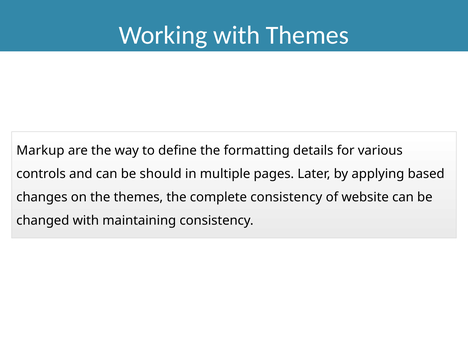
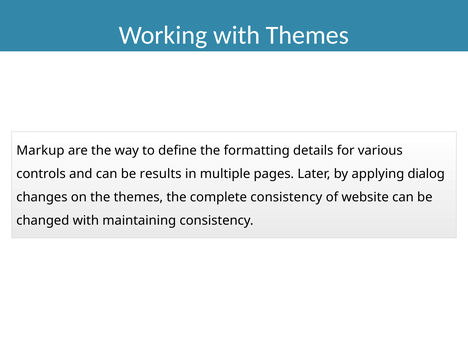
should: should -> results
based: based -> dialog
